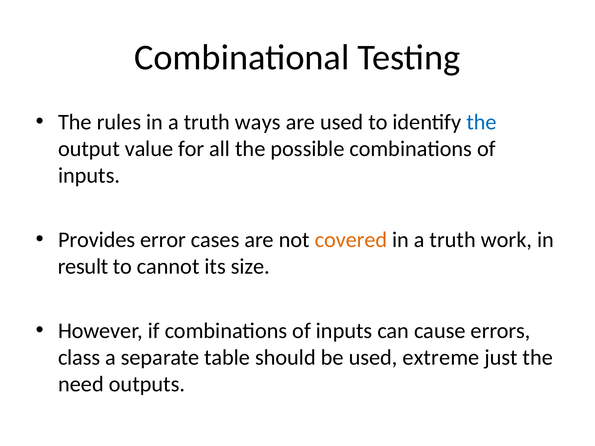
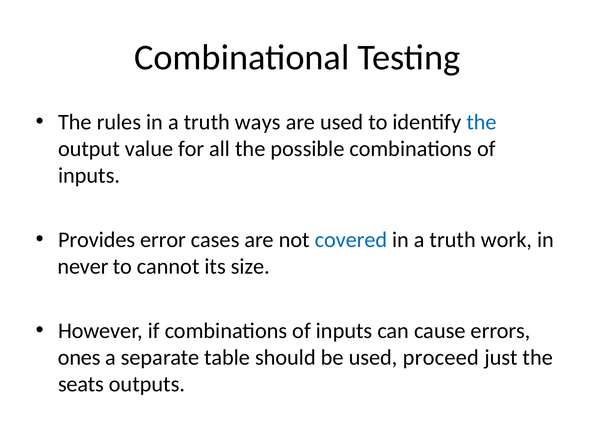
covered colour: orange -> blue
result: result -> never
class: class -> ones
extreme: extreme -> proceed
need: need -> seats
